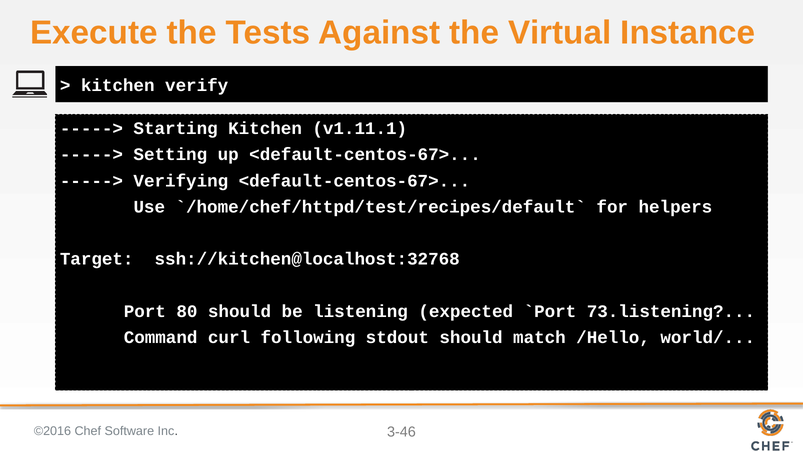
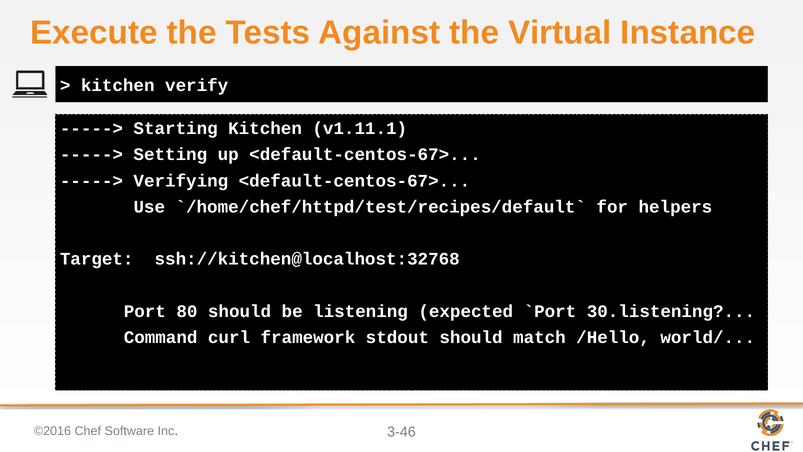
73.listening: 73.listening -> 30.listening
following: following -> framework
